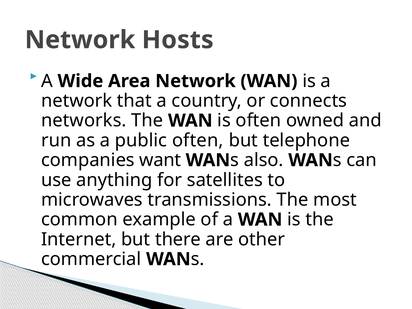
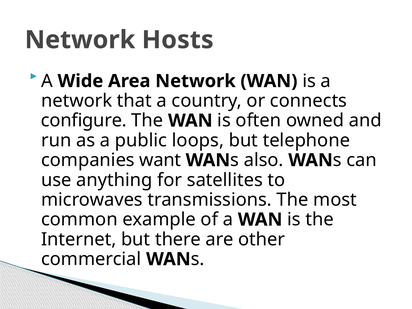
networks: networks -> configure
public often: often -> loops
